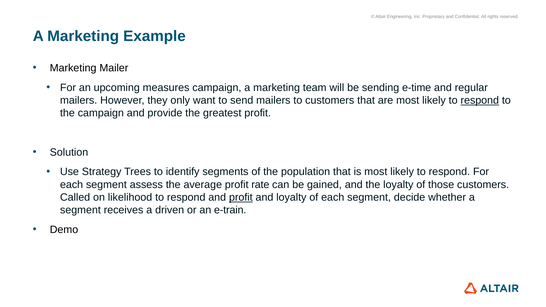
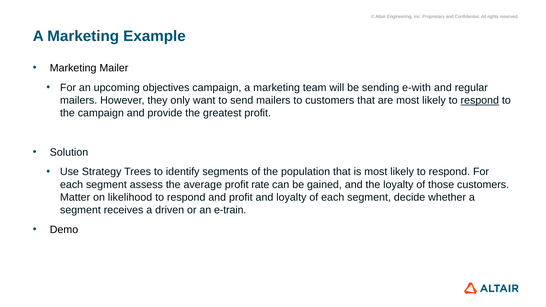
measures: measures -> objectives
e-time: e-time -> e-with
Called: Called -> Matter
profit at (241, 197) underline: present -> none
